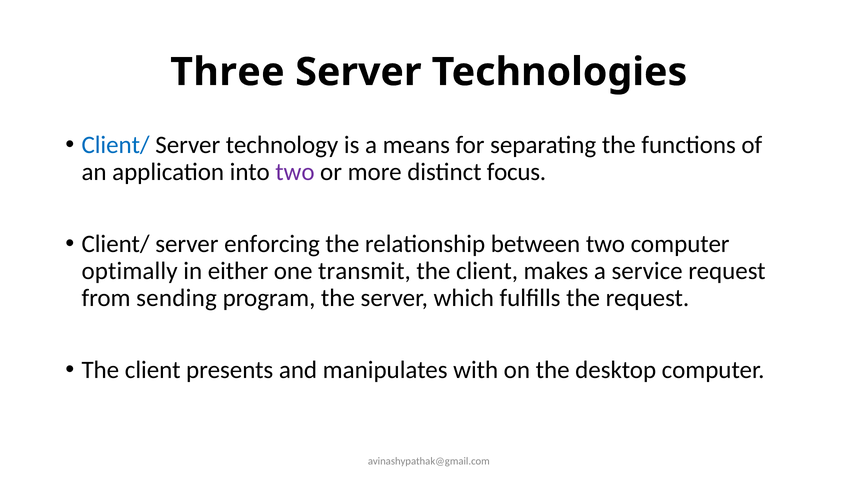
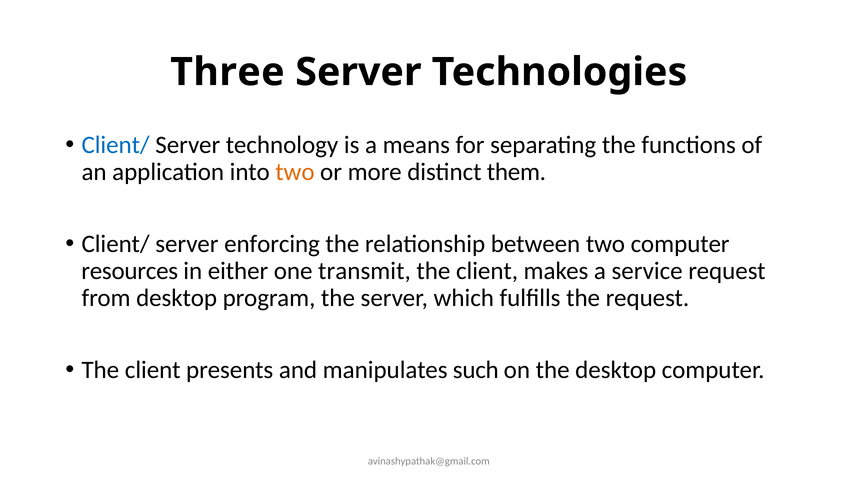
two at (295, 172) colour: purple -> orange
focus: focus -> them
optimally: optimally -> resources
from sending: sending -> desktop
with: with -> such
